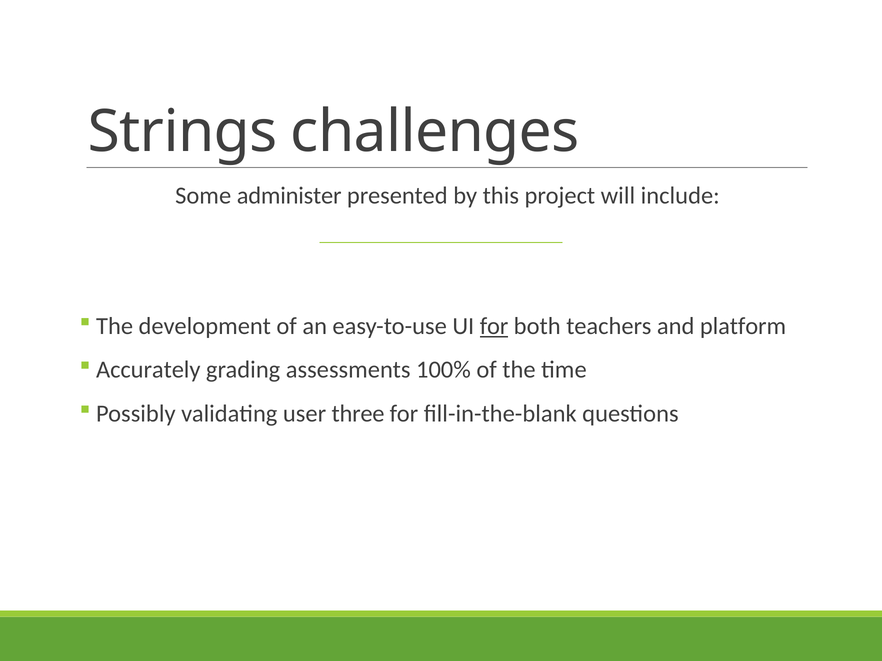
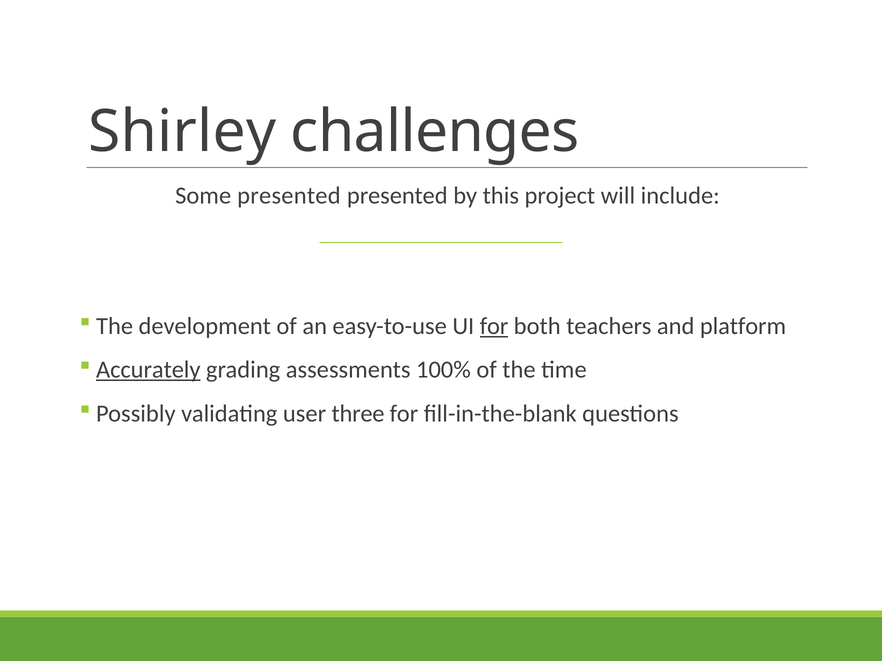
Strings: Strings -> Shirley
Some administer: administer -> presented
Accurately underline: none -> present
